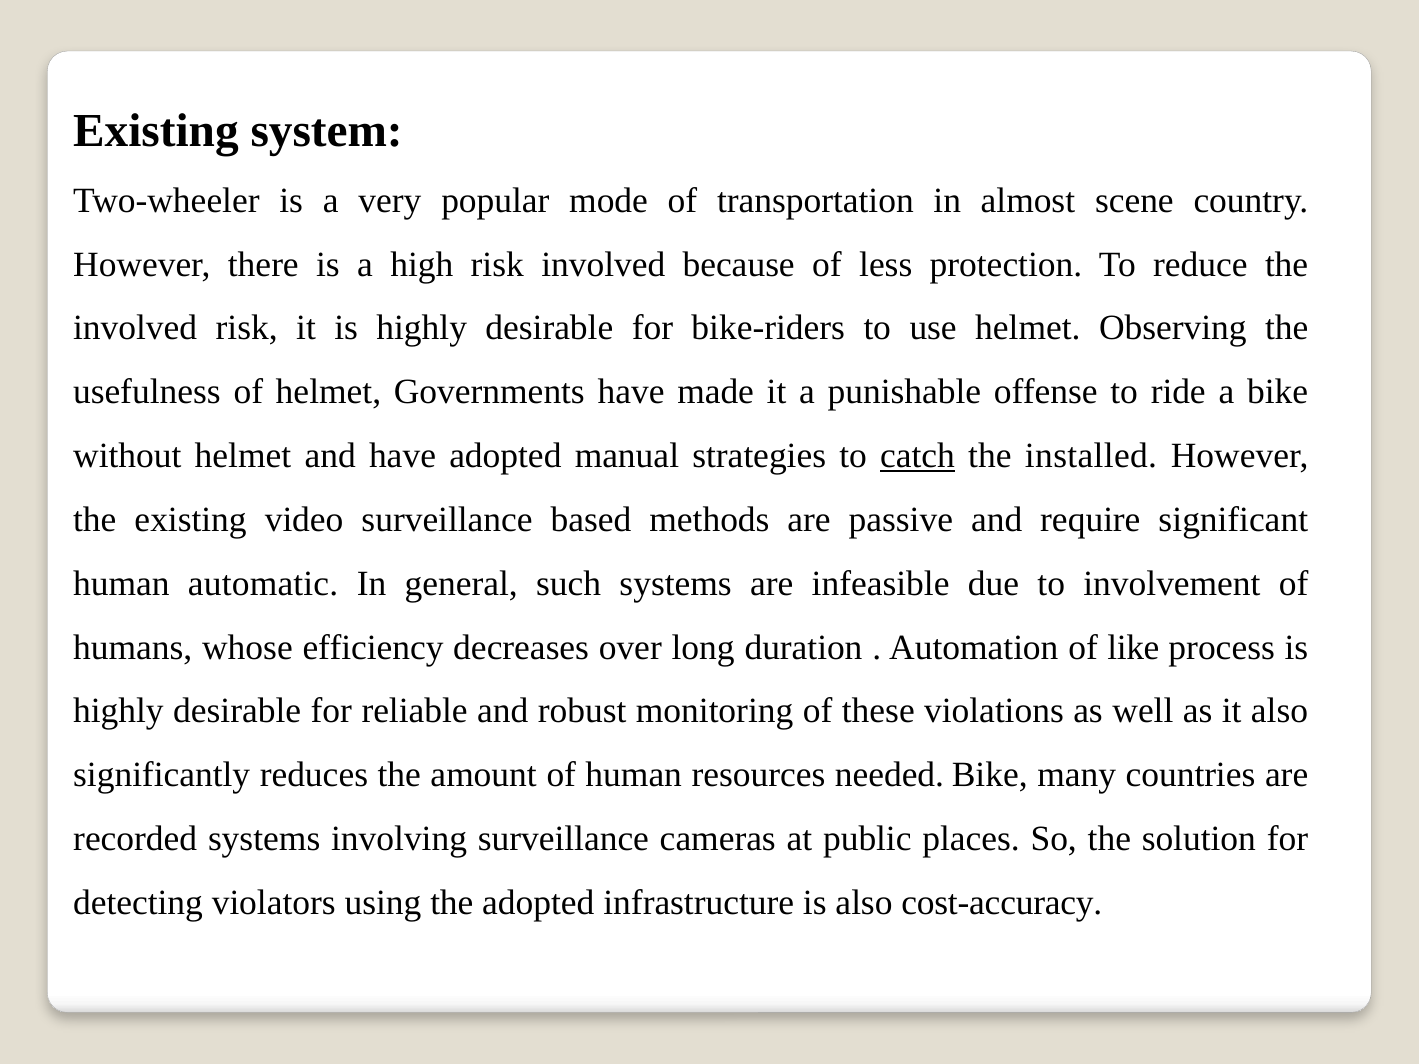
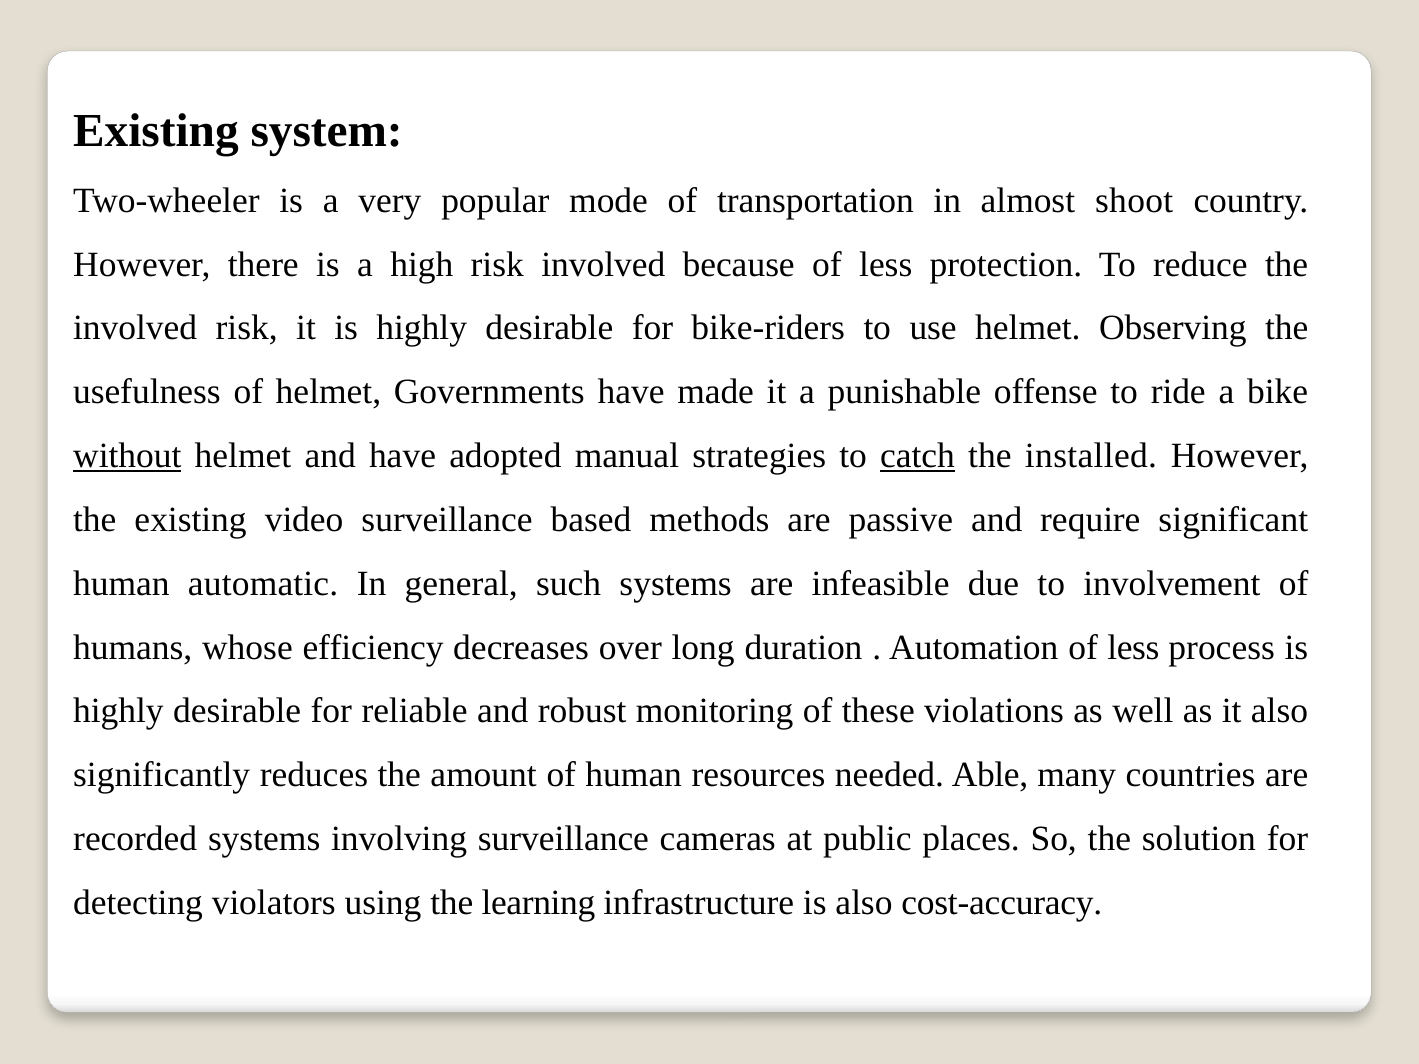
scene: scene -> shoot
without underline: none -> present
Automation of like: like -> less
needed Bike: Bike -> Able
the adopted: adopted -> learning
